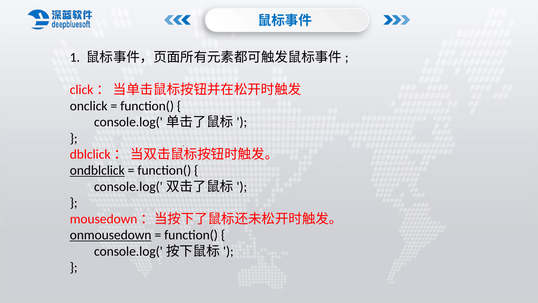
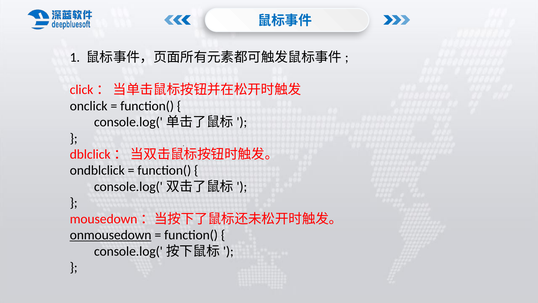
ondblclick underline: present -> none
